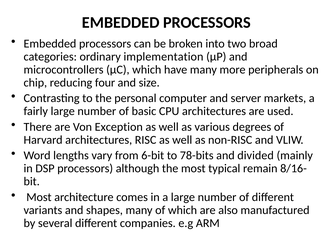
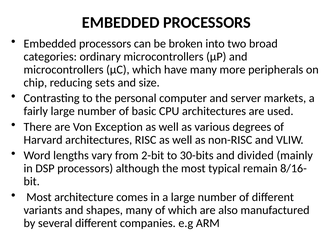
ordinary implementation: implementation -> microcontrollers
four: four -> sets
6-bit: 6-bit -> 2-bit
78-bits: 78-bits -> 30-bits
